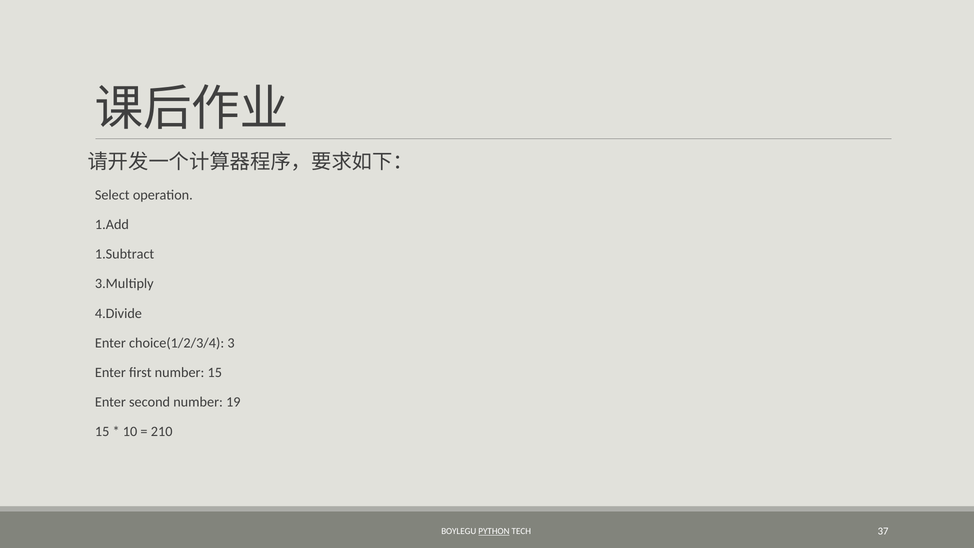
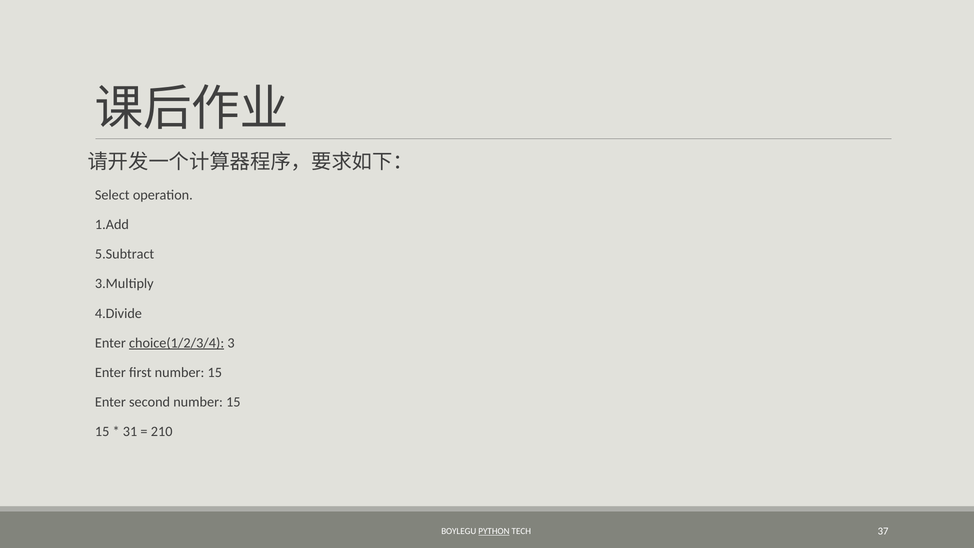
1.Subtract: 1.Subtract -> 5.Subtract
choice(1/2/3/4 underline: none -> present
second number 19: 19 -> 15
10: 10 -> 31
